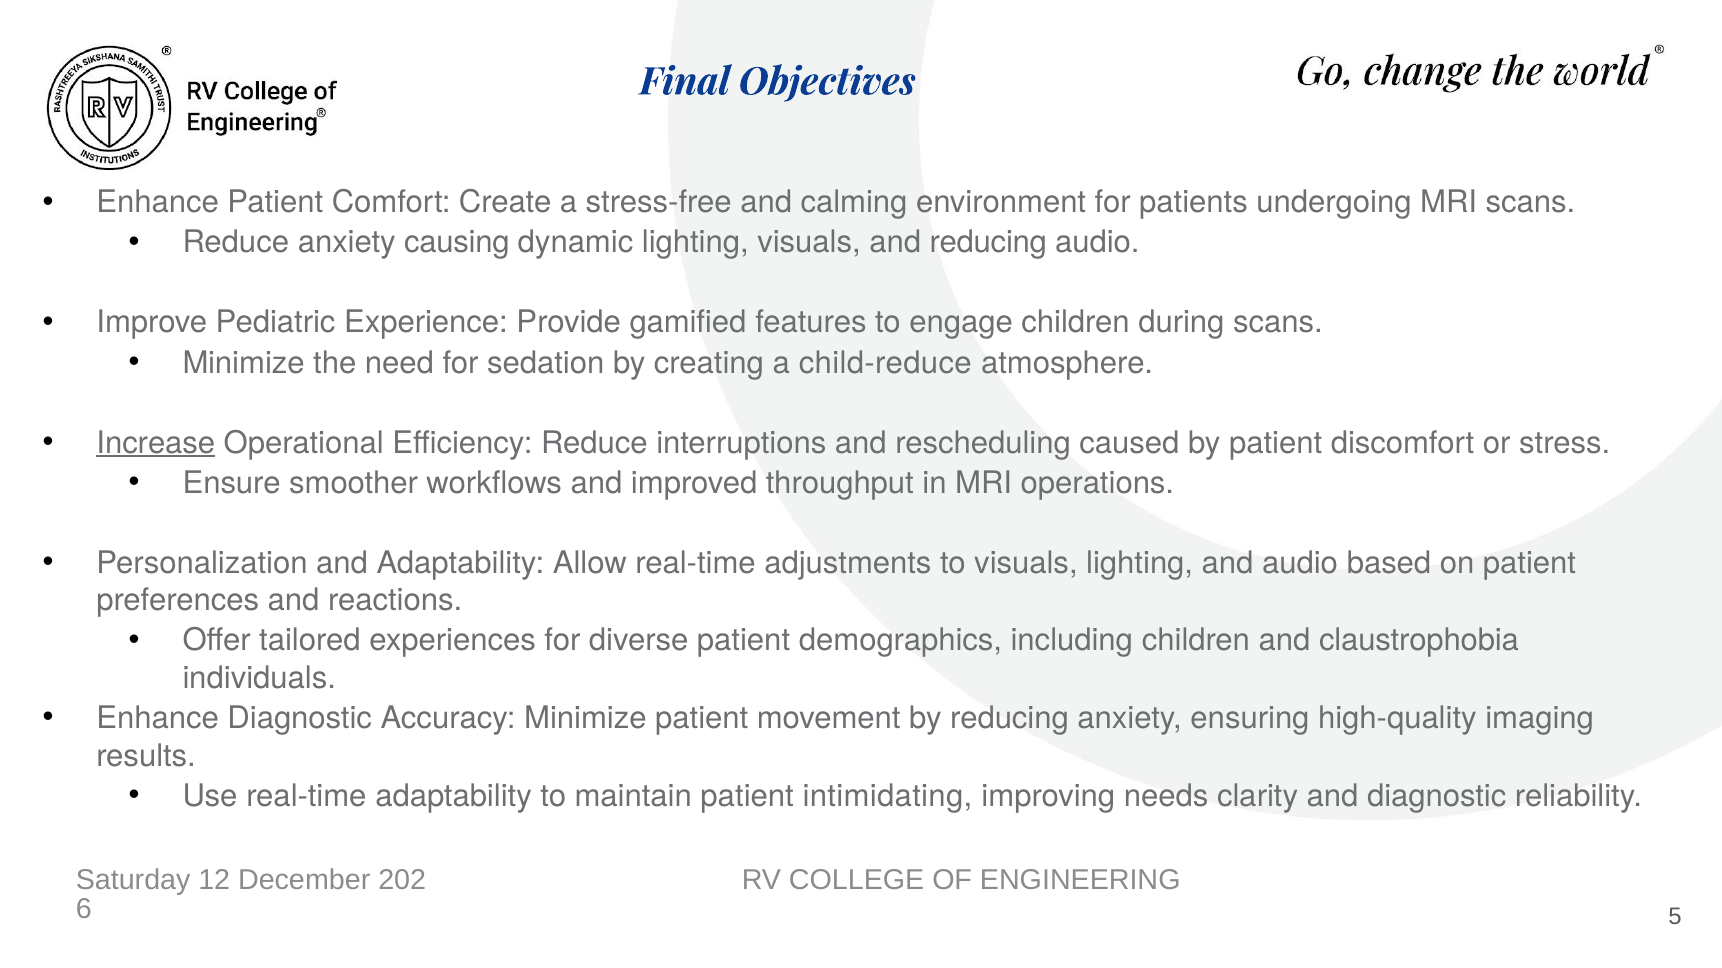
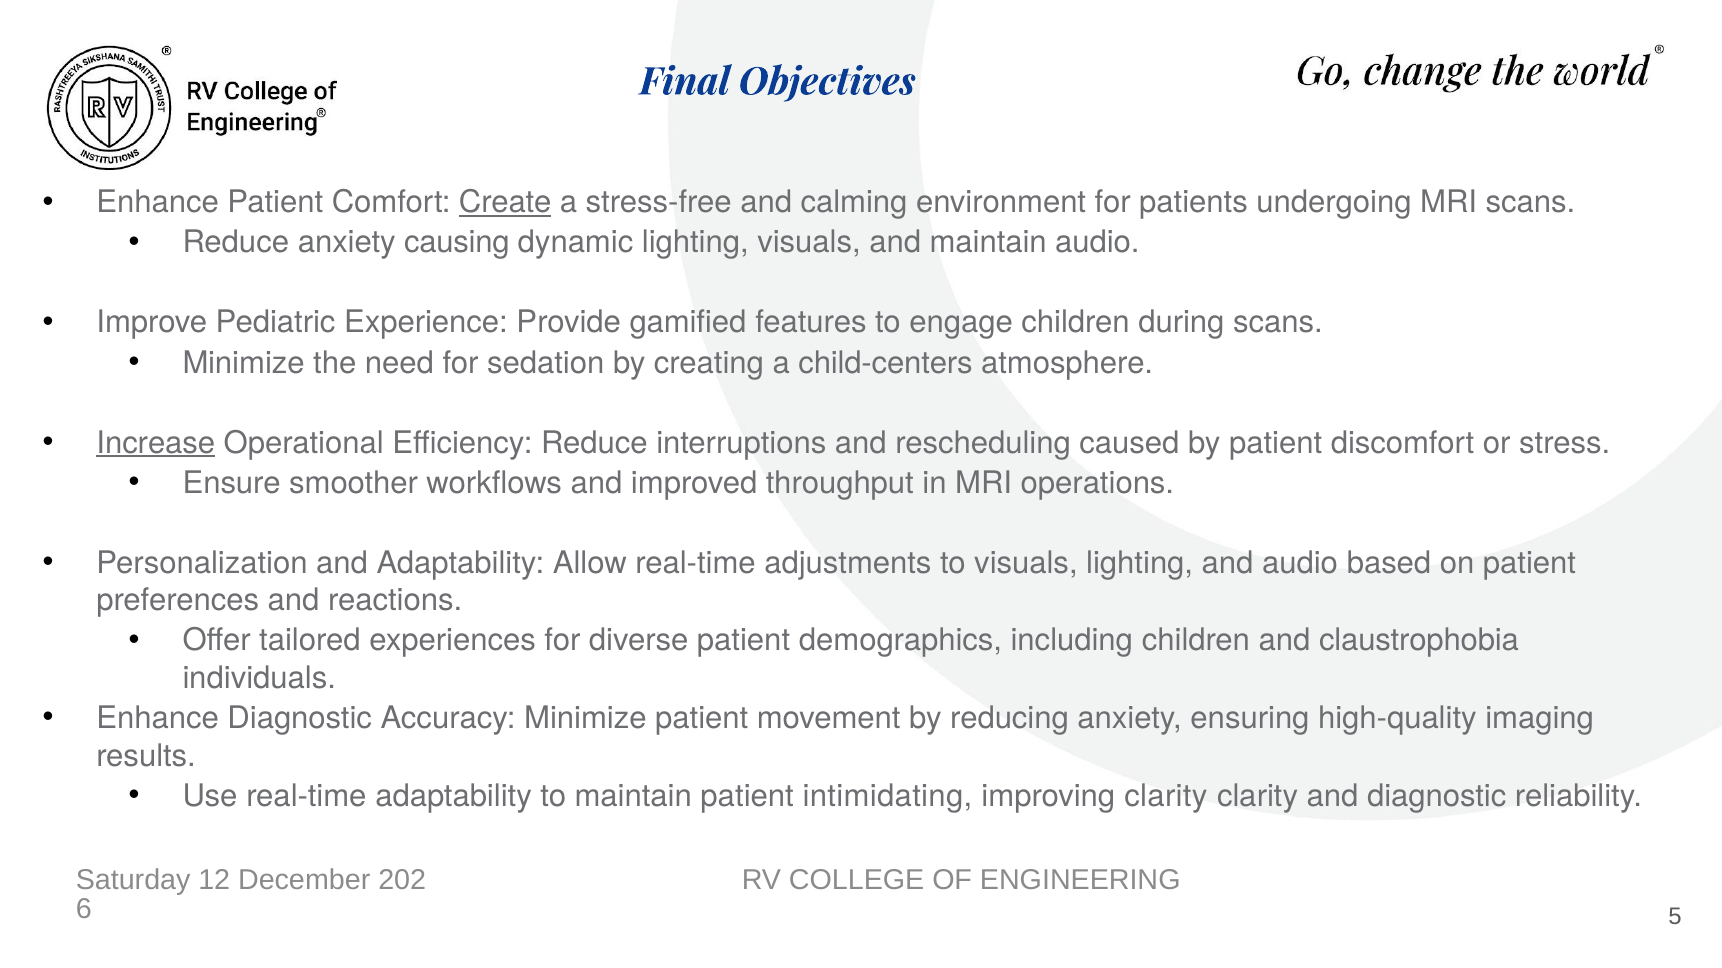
Create underline: none -> present
and reducing: reducing -> maintain
child-reduce: child-reduce -> child-centers
improving needs: needs -> clarity
